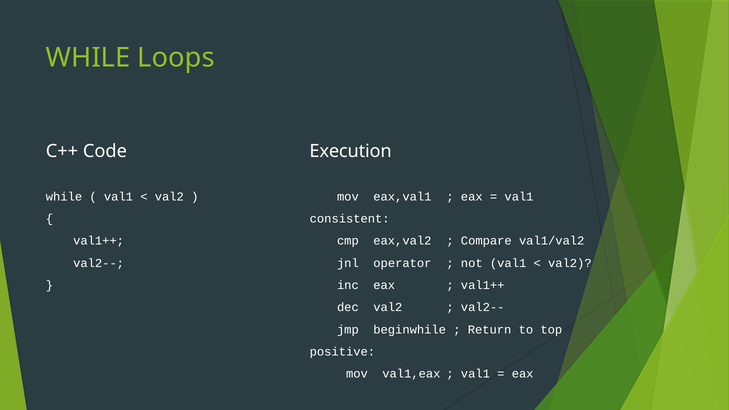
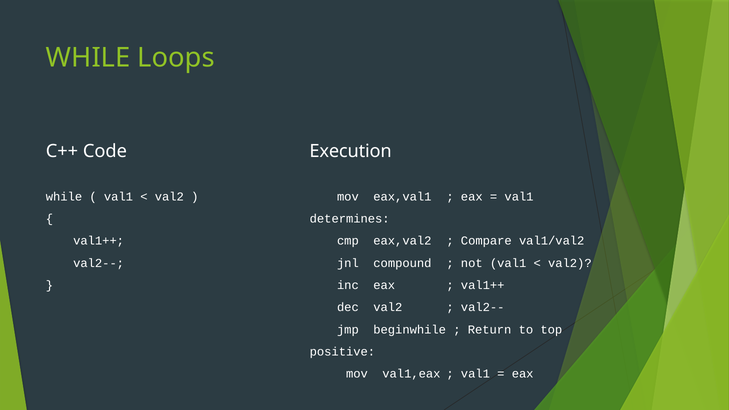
consistent: consistent -> determines
operator: operator -> compound
